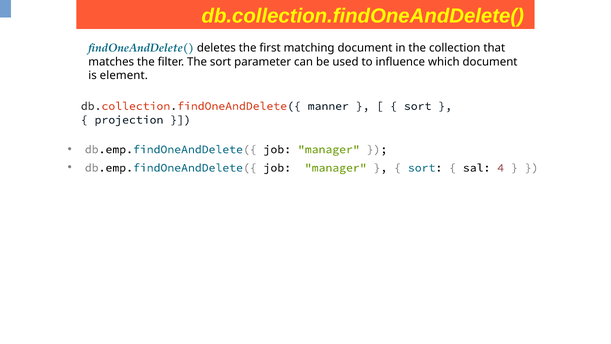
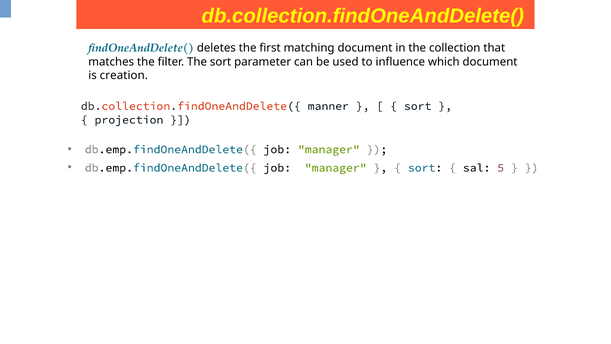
element: element -> creation
4: 4 -> 5
